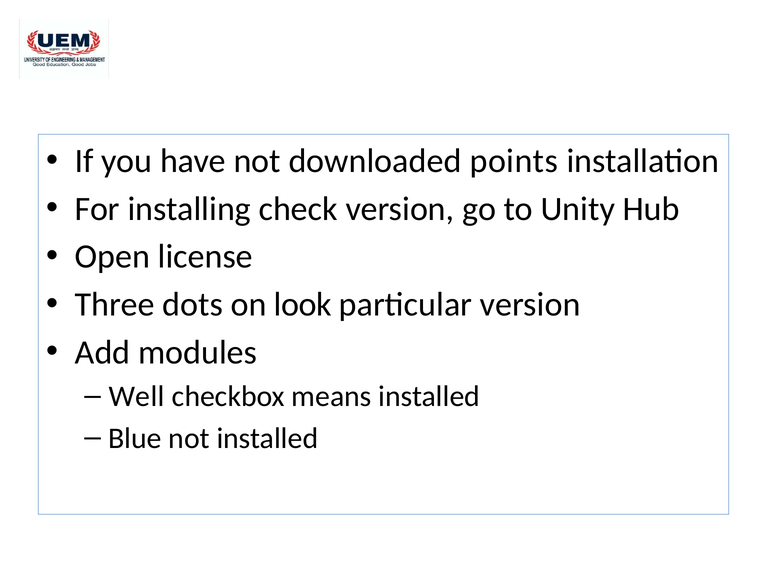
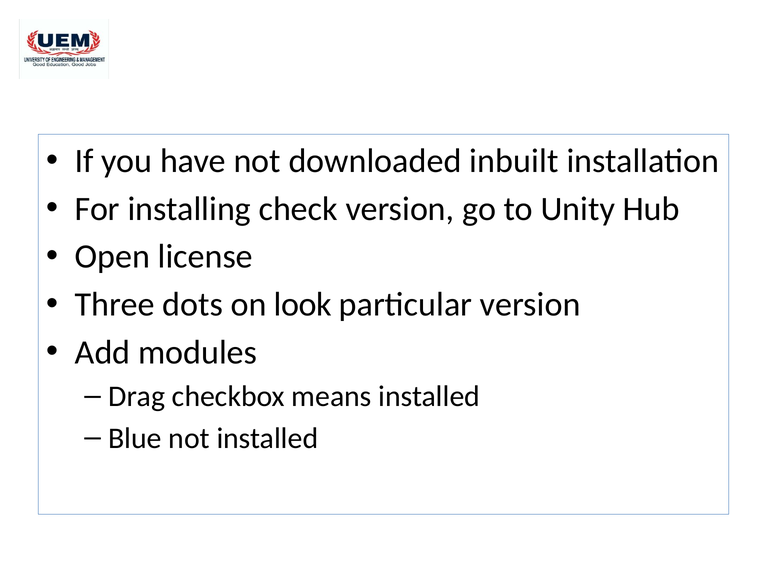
points: points -> inbuilt
Well: Well -> Drag
